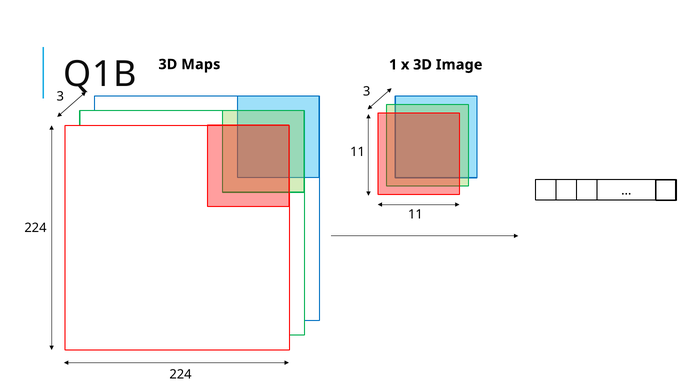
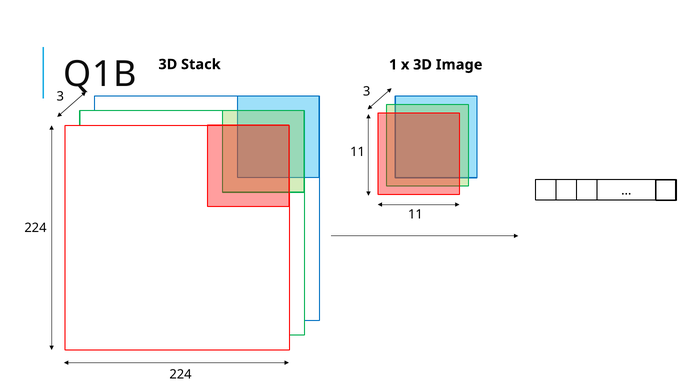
Maps: Maps -> Stack
